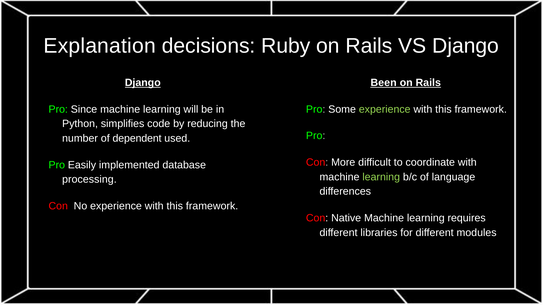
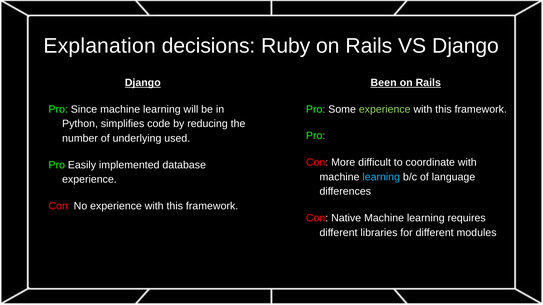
dependent: dependent -> underlying
learning at (381, 177) colour: light green -> light blue
processing at (89, 180): processing -> experience
